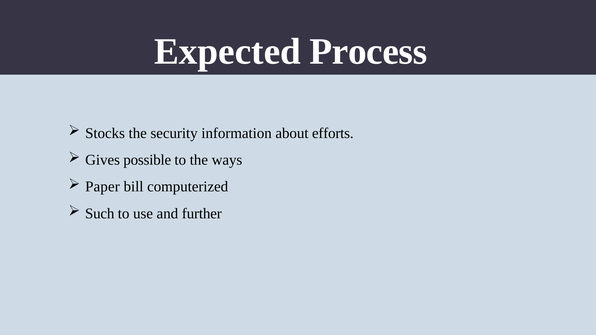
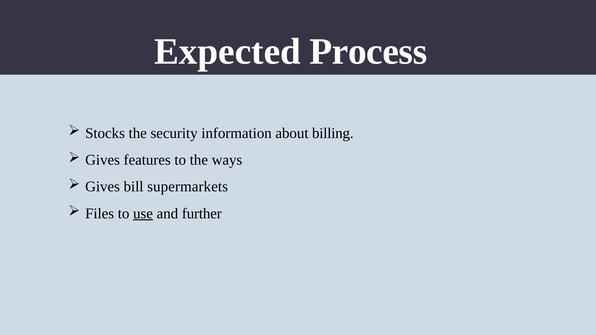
efforts: efforts -> billing
possible: possible -> features
Paper at (102, 187): Paper -> Gives
computerized: computerized -> supermarkets
Such: Such -> Files
use underline: none -> present
